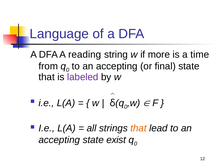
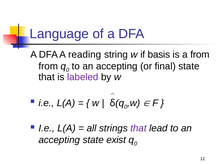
more: more -> basis
a time: time -> from
that at (138, 128) colour: orange -> purple
